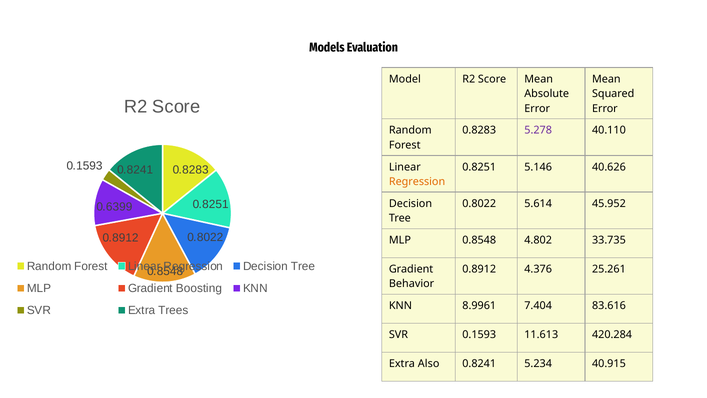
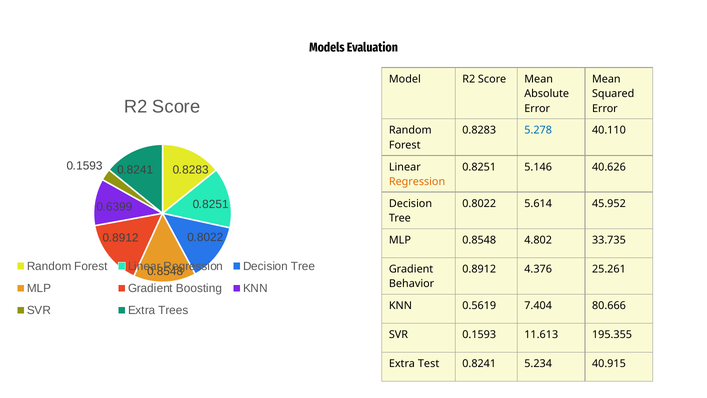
5.278 colour: purple -> blue
8.9961: 8.9961 -> 0.5619
83.616: 83.616 -> 80.666
420.284: 420.284 -> 195.355
Also: Also -> Test
